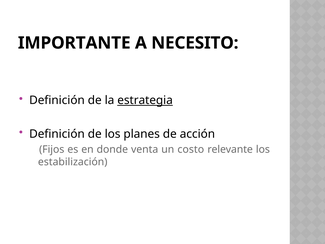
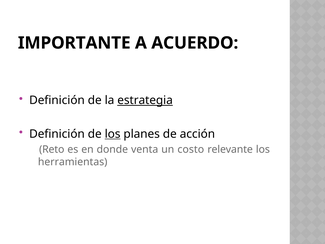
NECESITO: NECESITO -> ACUERDO
los at (113, 134) underline: none -> present
Fijos: Fijos -> Reto
estabilización: estabilización -> herramientas
